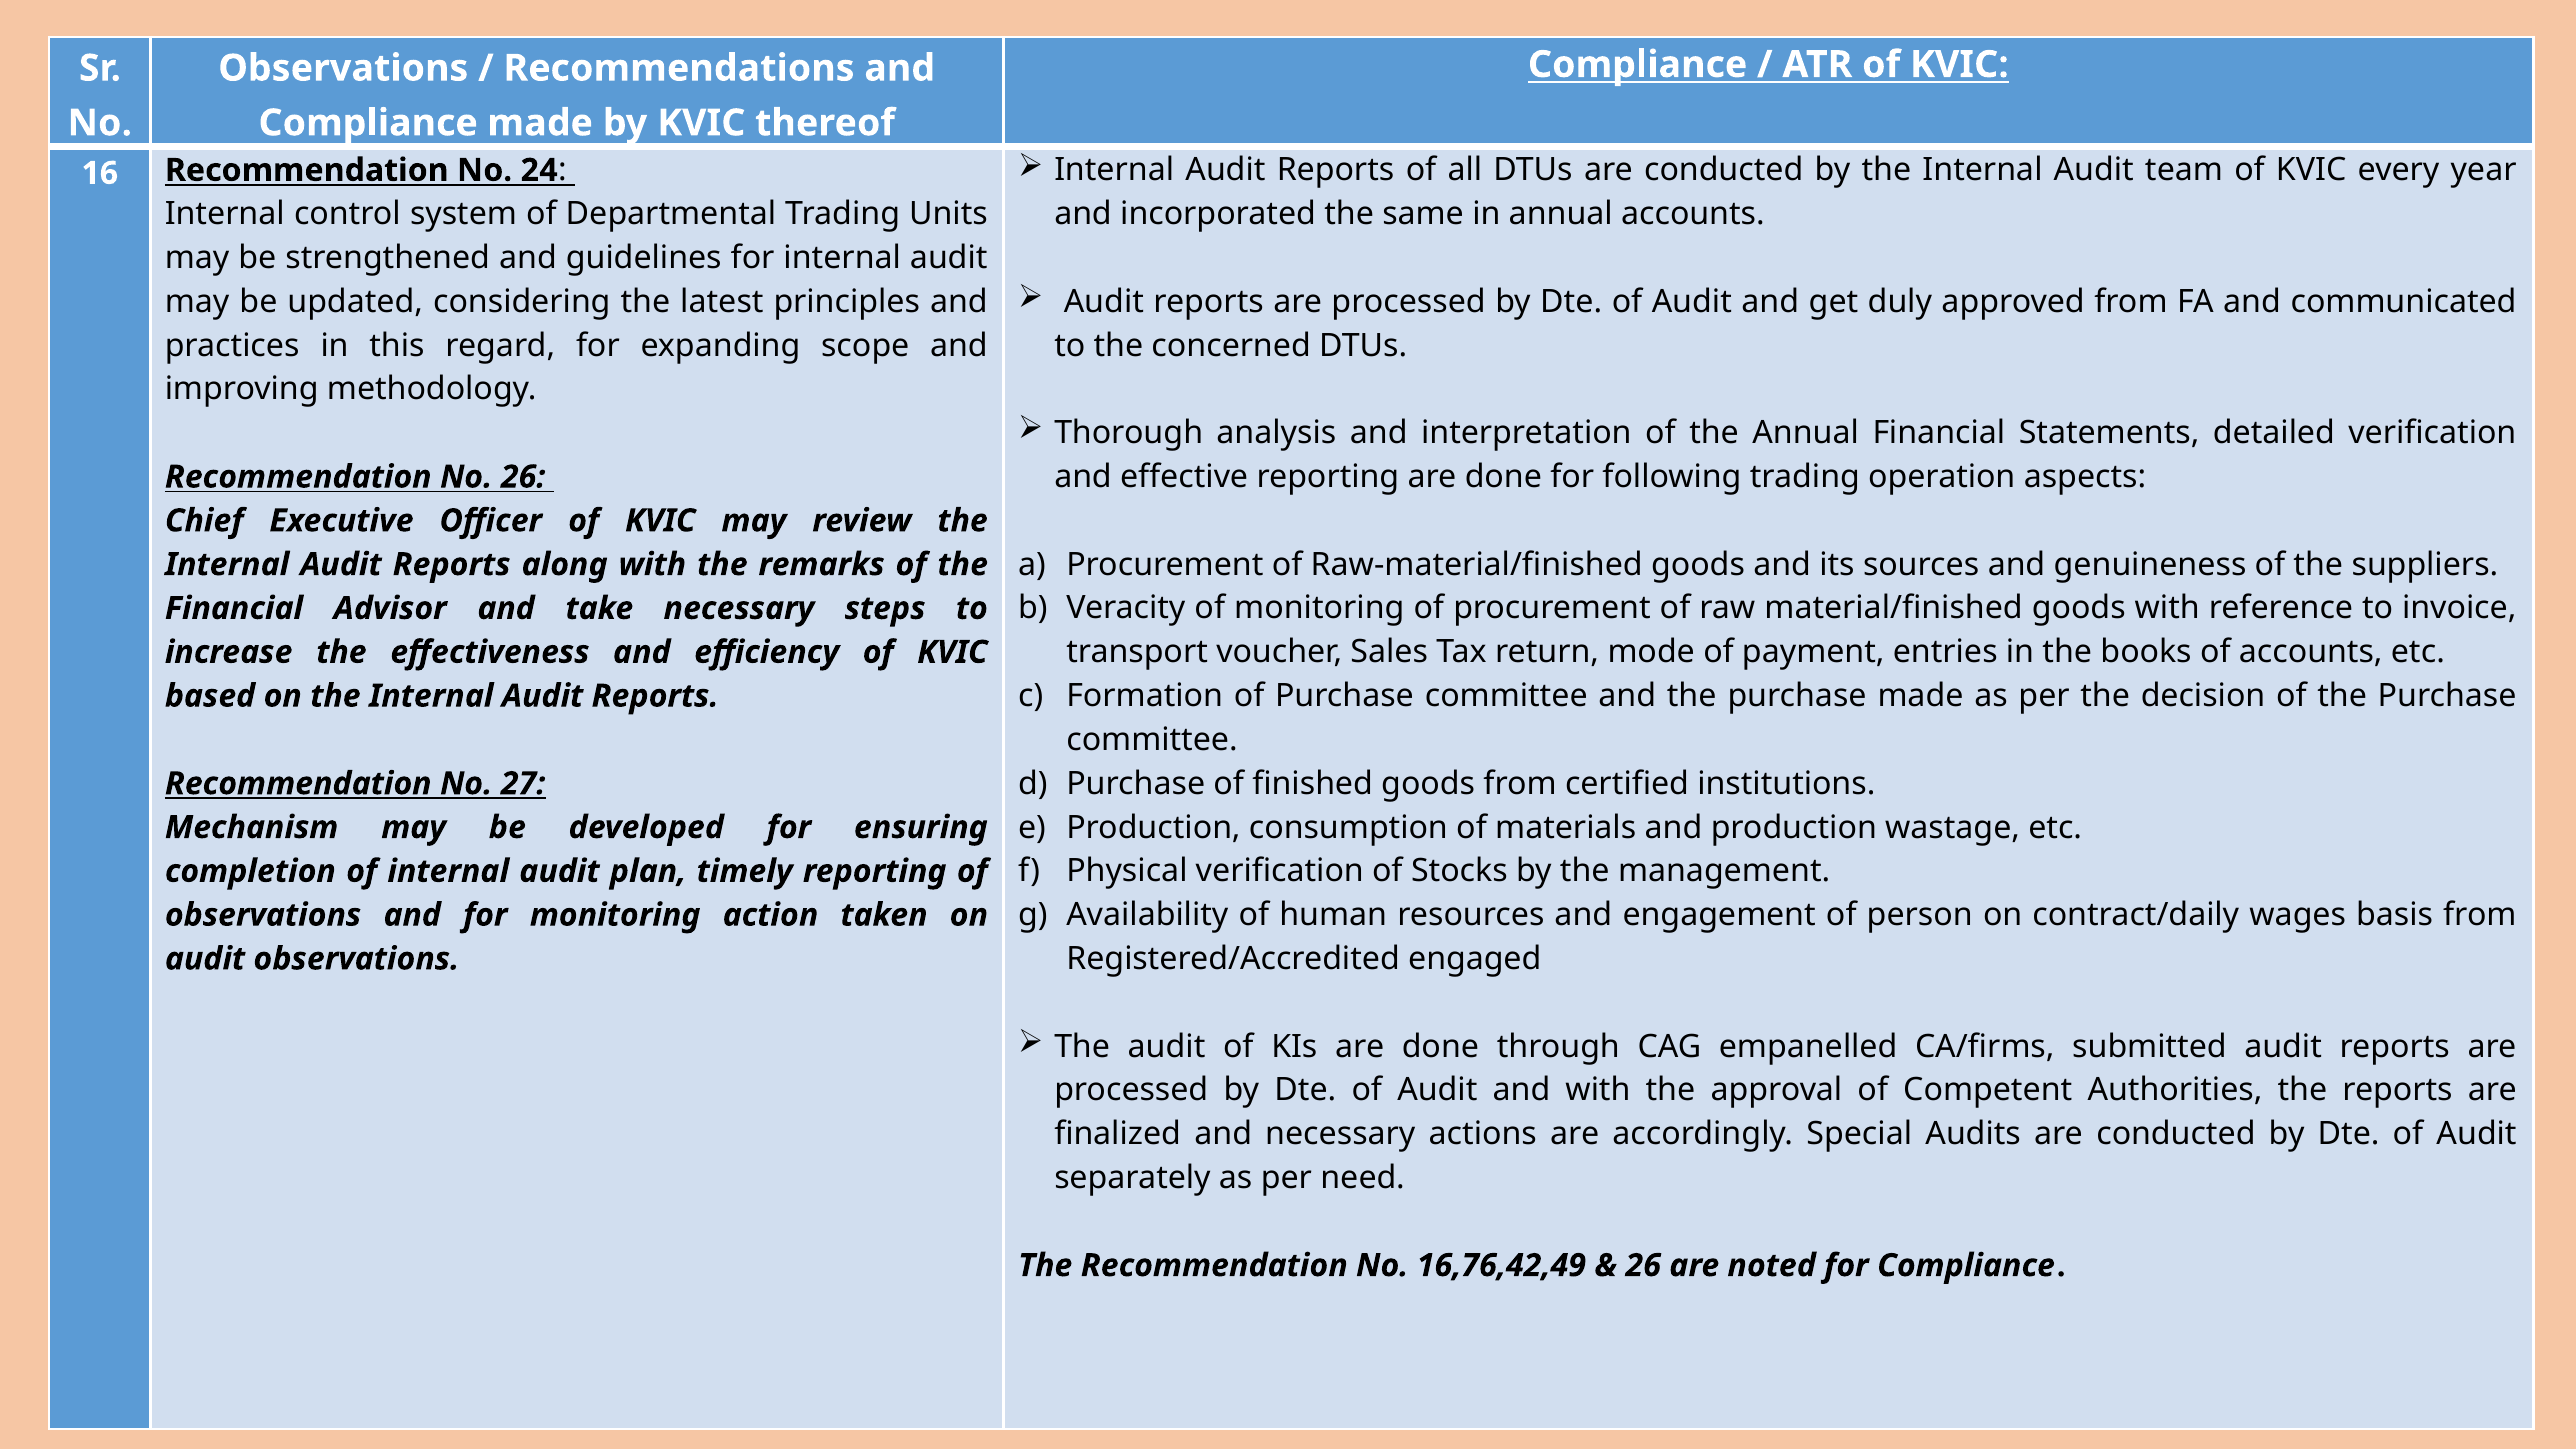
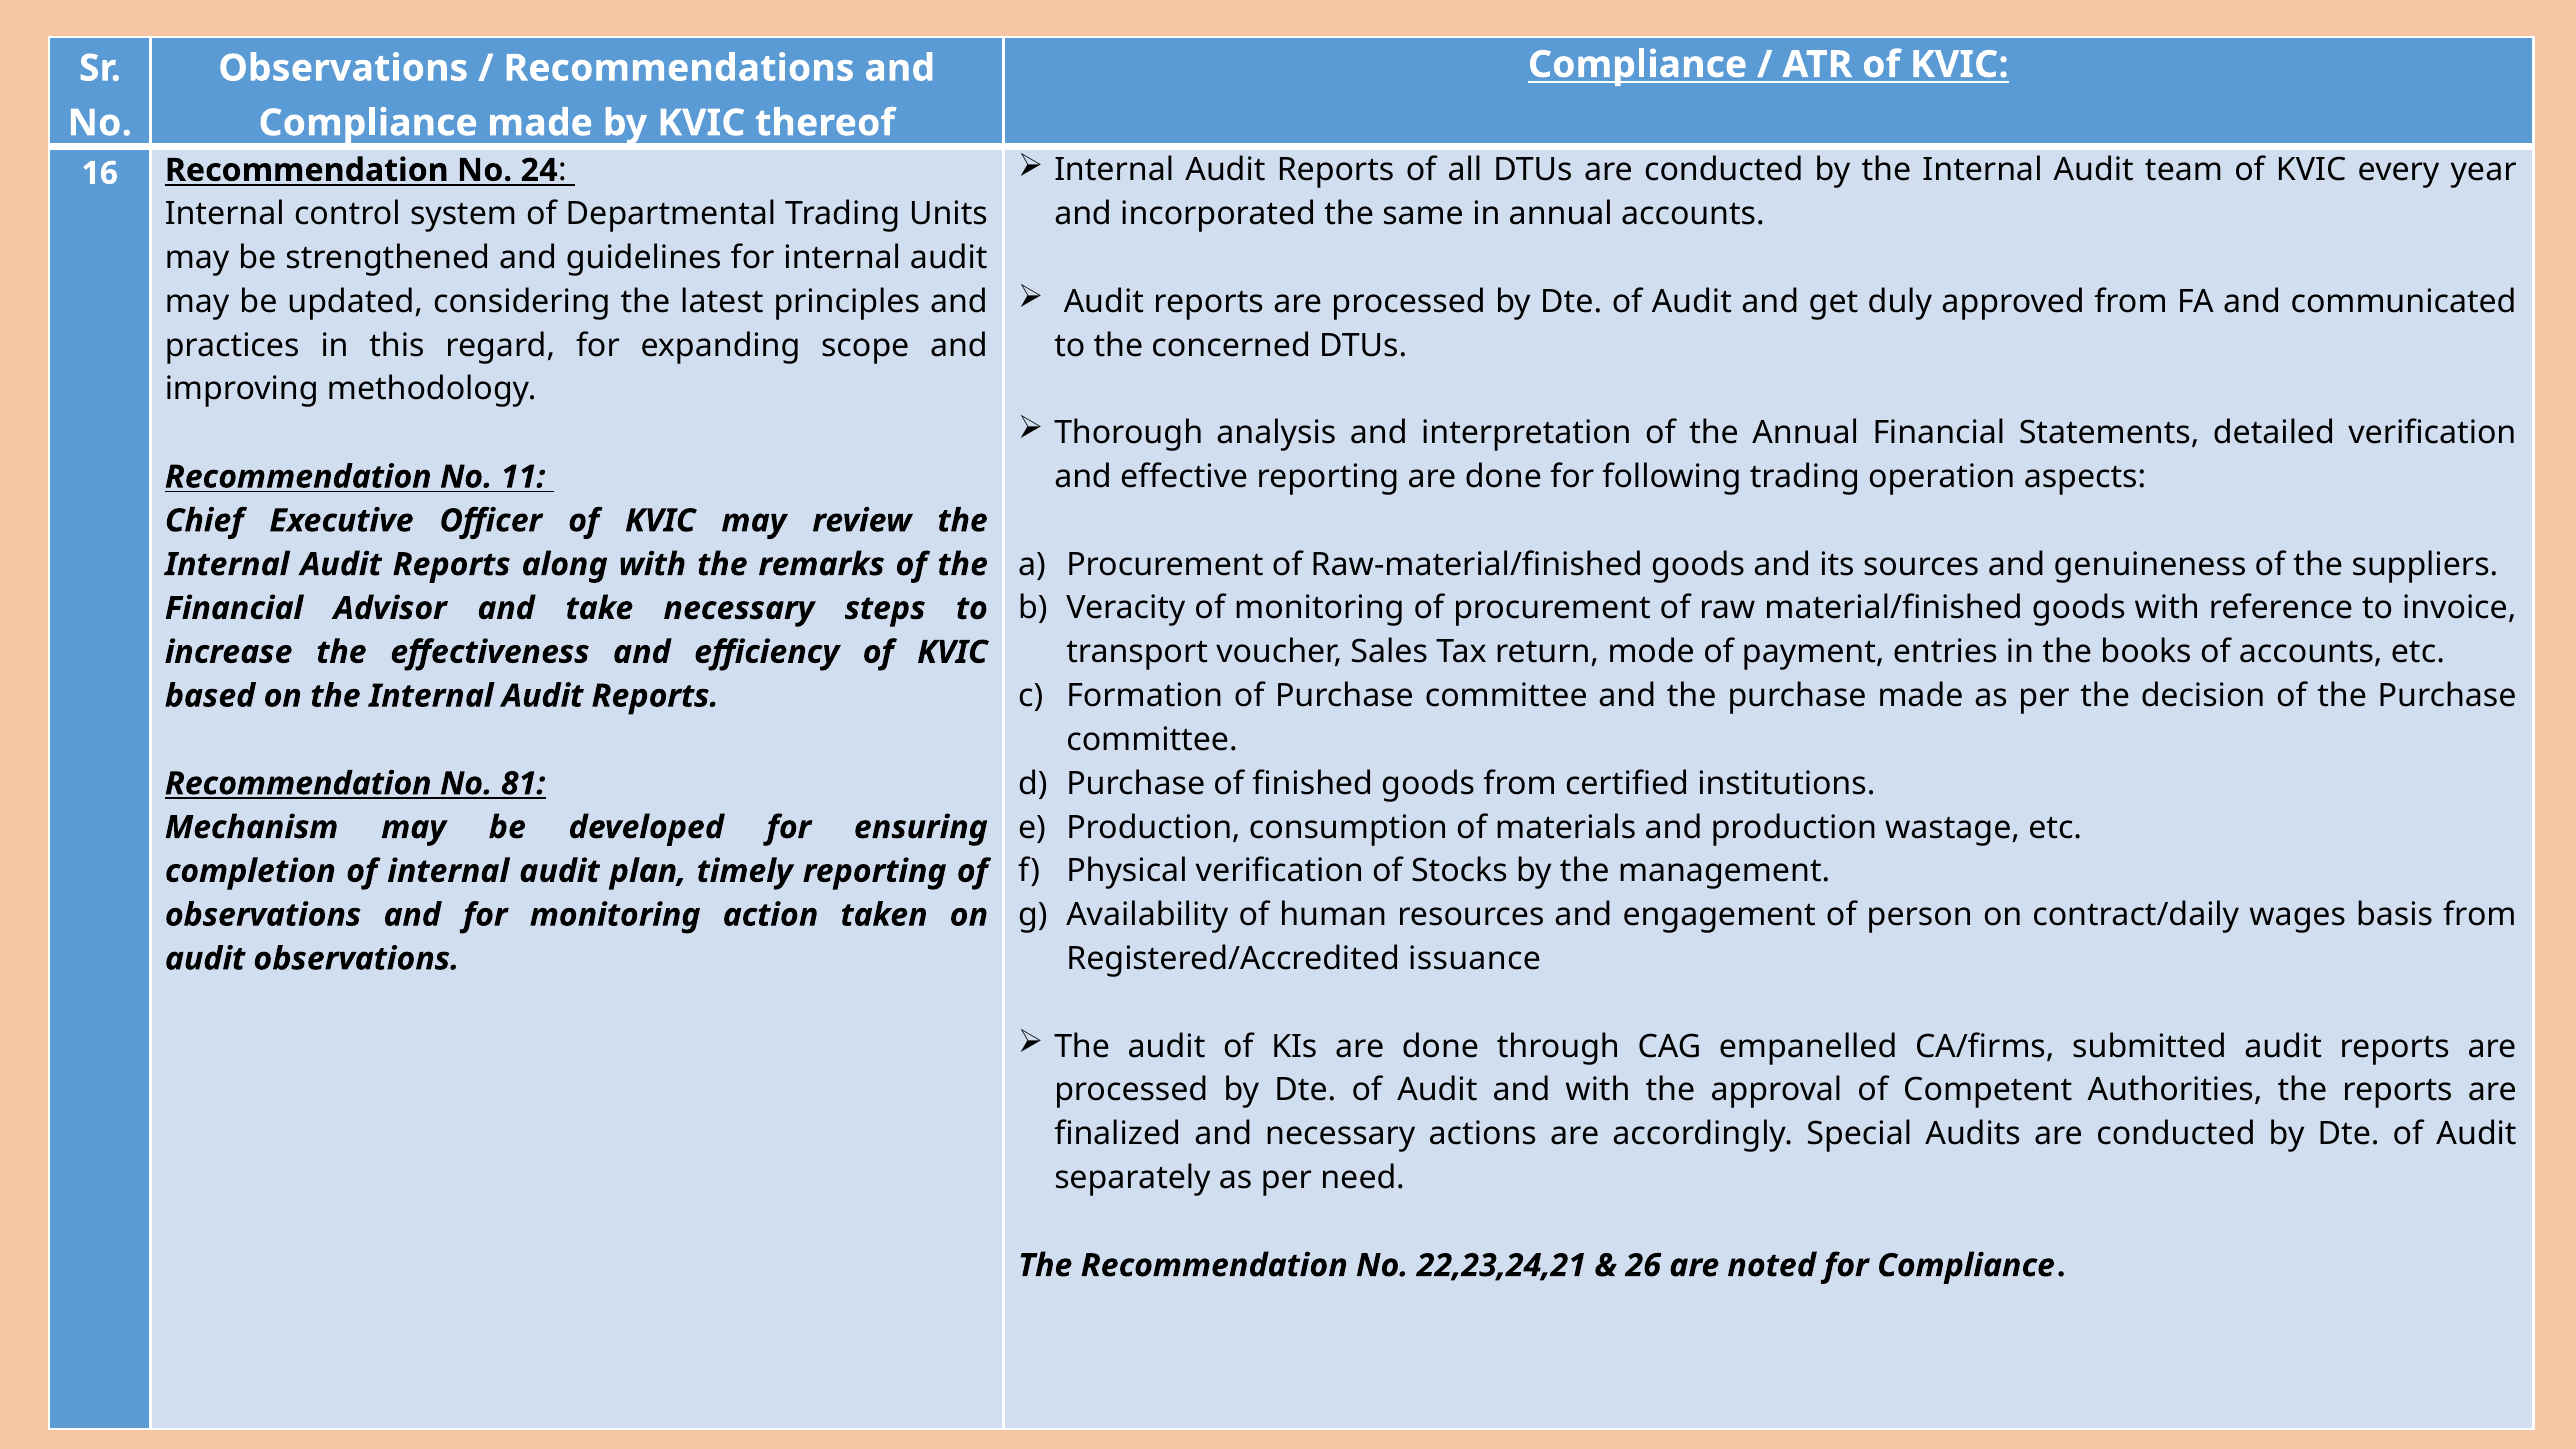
No 26: 26 -> 11
27: 27 -> 81
engaged: engaged -> issuance
16,76,42,49: 16,76,42,49 -> 22,23,24,21
